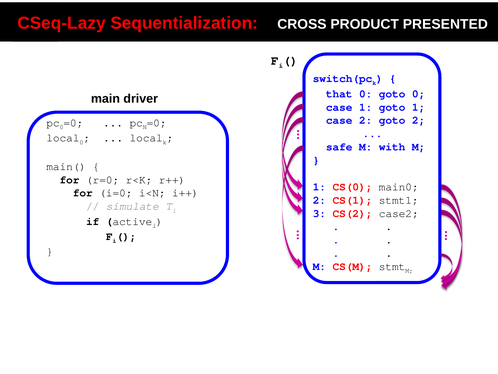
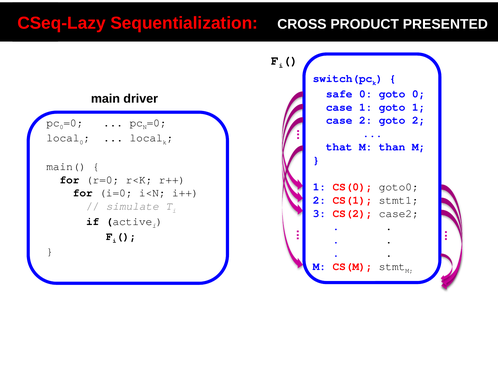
that: that -> safe
safe: safe -> that
with: with -> than
main0: main0 -> goto0
